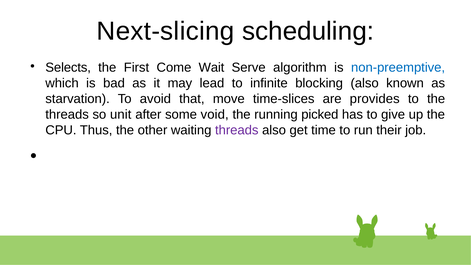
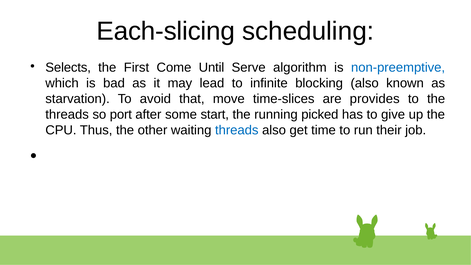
Next-slicing: Next-slicing -> Each-slicing
Wait: Wait -> Until
unit: unit -> port
void: void -> start
threads at (237, 130) colour: purple -> blue
